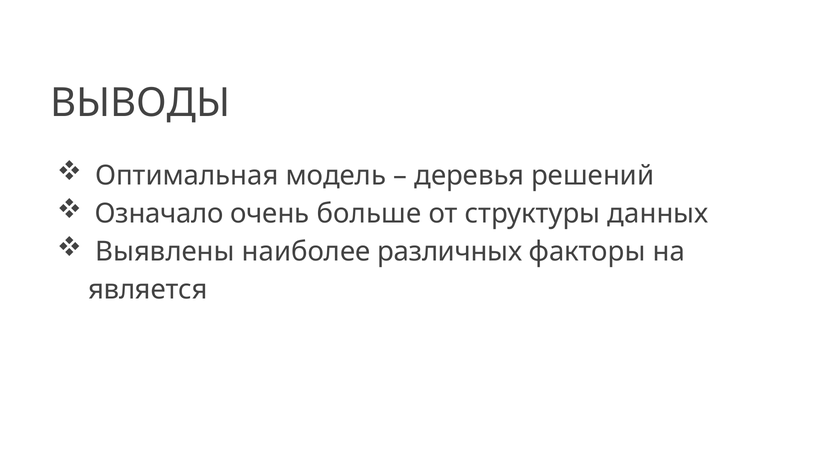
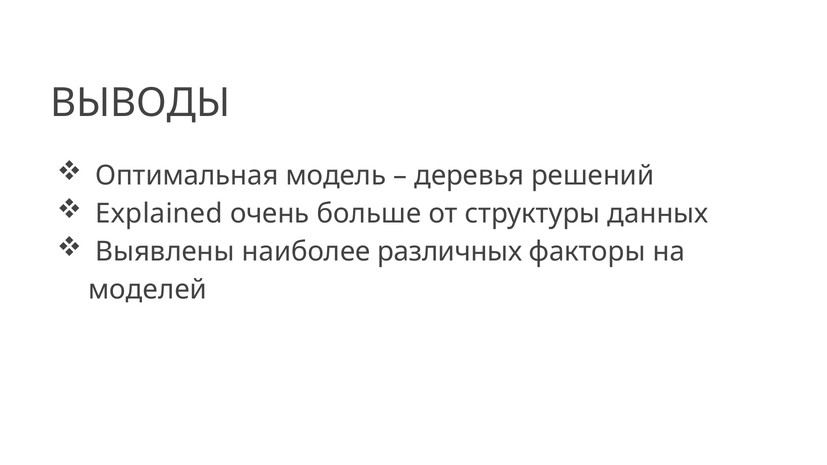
Означало: Означало -> Explained
является: является -> моделей
